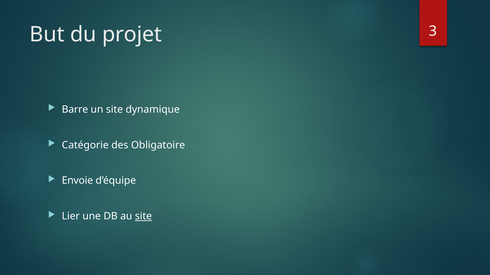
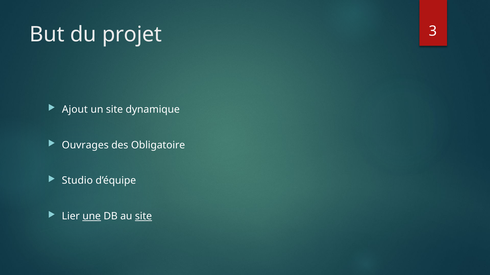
Barre: Barre -> Ajout
Catégorie: Catégorie -> Ouvrages
Envoie: Envoie -> Studio
une underline: none -> present
